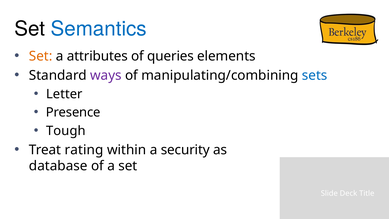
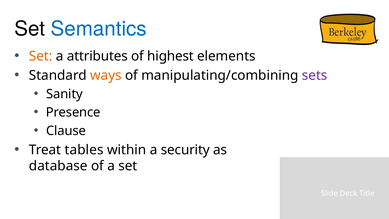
queries: queries -> highest
ways colour: purple -> orange
sets colour: blue -> purple
Letter: Letter -> Sanity
Tough: Tough -> Clause
rating: rating -> tables
